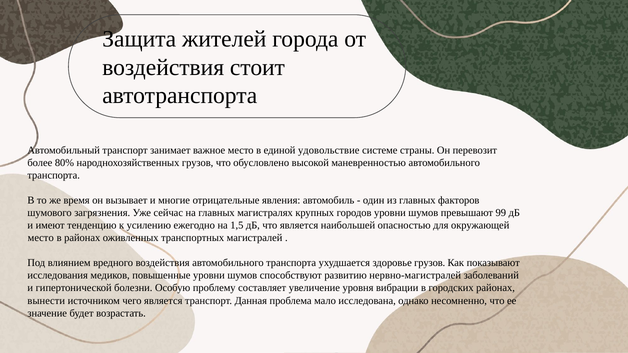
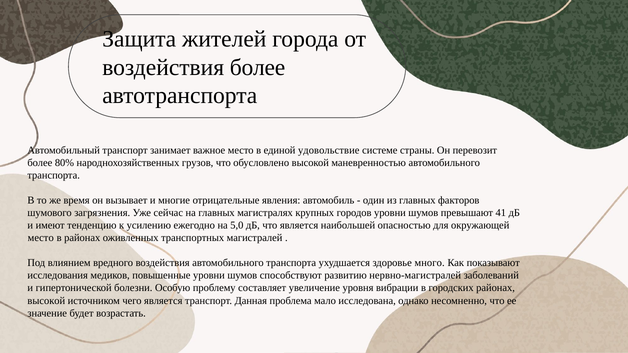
воздействия стоит: стоит -> более
99: 99 -> 41
1,5: 1,5 -> 5,0
здоровье грузов: грузов -> много
вынести at (46, 301): вынести -> высокой
